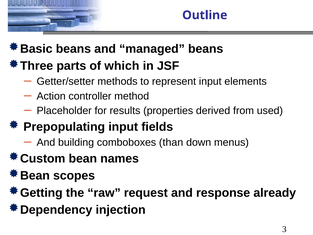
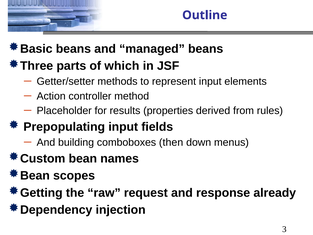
used: used -> rules
than: than -> then
